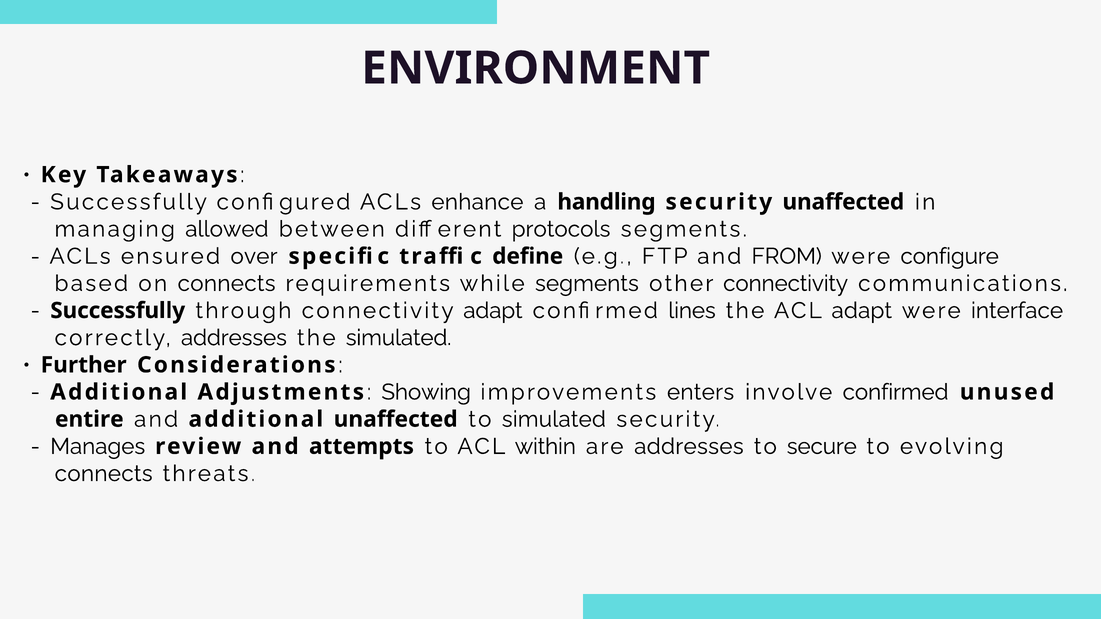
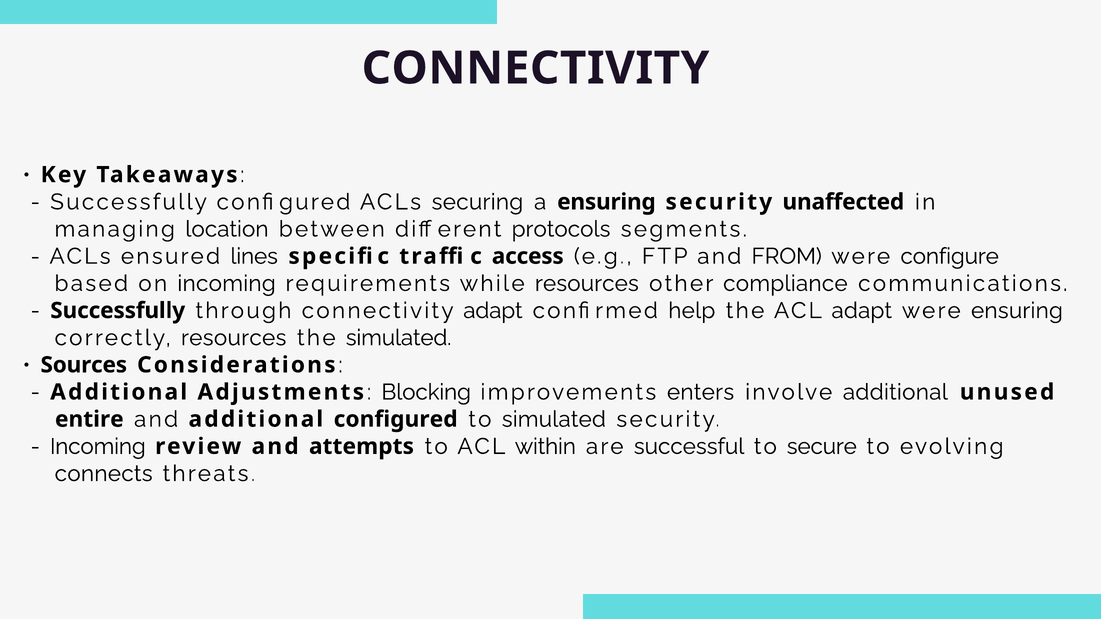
ENVIRONMENT at (536, 68): ENVIRONMENT -> CONNECTIVITY
enhance: enhance -> securing
a handling: handling -> ensuring
allowed: allowed -> location
over: over -> lines
define: define -> access
on connects: connects -> incoming
while segments: segments -> resources
other connectivity: connectivity -> compliance
lines: lines -> help
were interface: interface -> ensuring
correctly addresses: addresses -> resources
Further: Further -> Sources
Showing: Showing -> Blocking
involve confirmed: confirmed -> additional
additional unaffected: unaffected -> configured
Manages at (98, 447): Manages -> Incoming
are addresses: addresses -> successful
